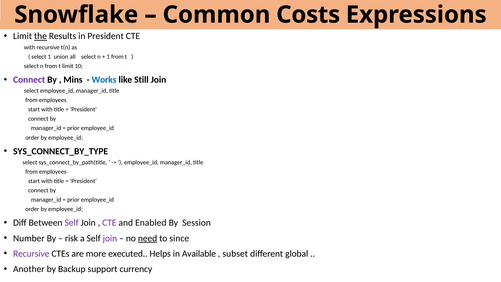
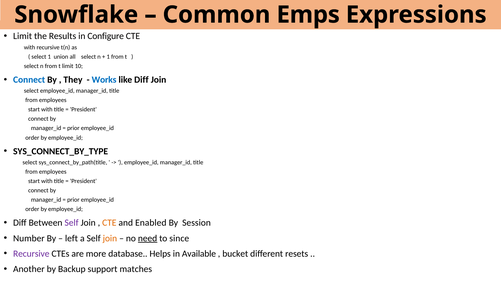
Costs: Costs -> Emps
the underline: present -> none
in President: President -> Configure
Connect at (29, 80) colour: purple -> blue
Mins: Mins -> They
like Still: Still -> Diff
CTE at (109, 223) colour: purple -> orange
risk: risk -> left
join at (110, 238) colour: purple -> orange
executed: executed -> database
subset: subset -> bucket
global: global -> resets
currency: currency -> matches
